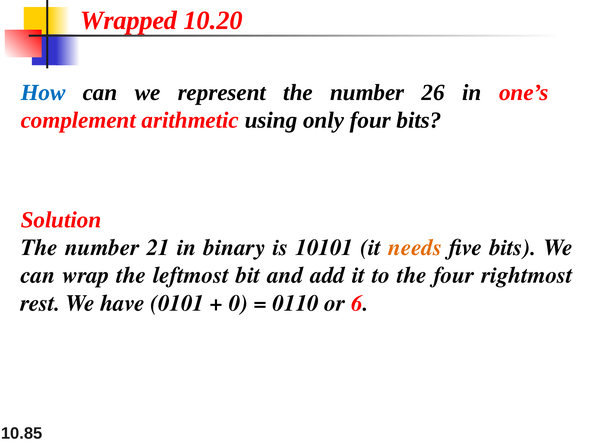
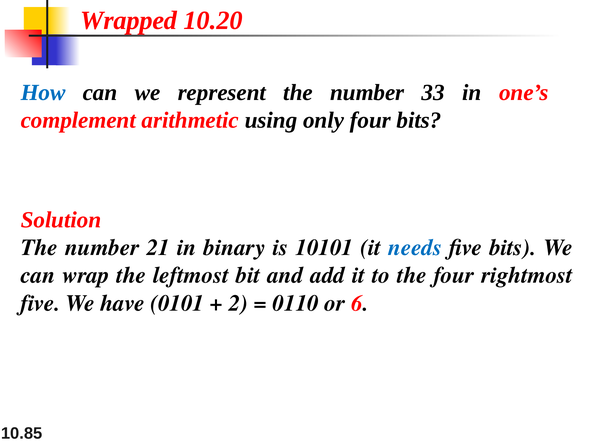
26: 26 -> 33
needs colour: orange -> blue
rest at (40, 303): rest -> five
0: 0 -> 2
